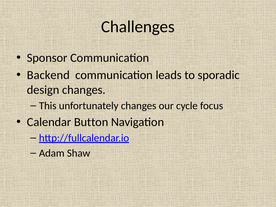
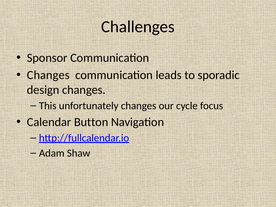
Backend at (48, 75): Backend -> Changes
